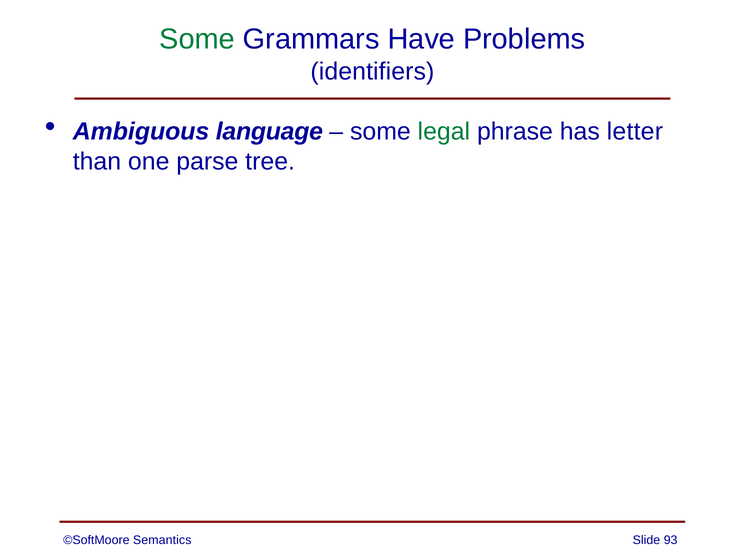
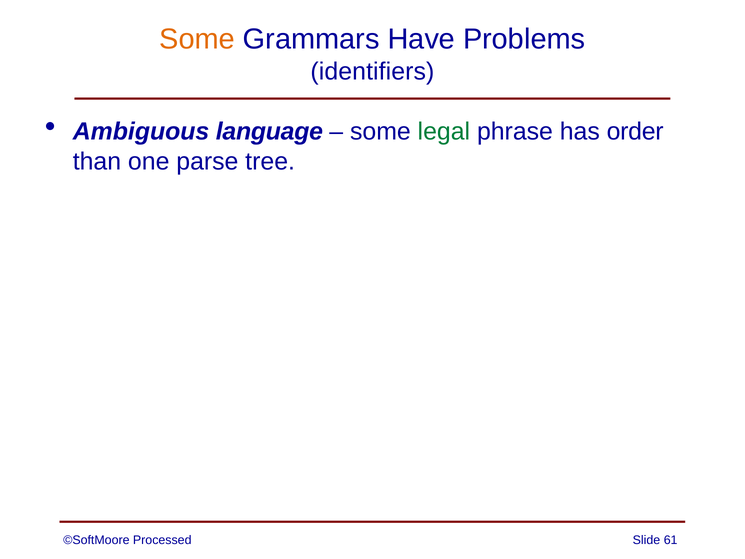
Some at (197, 39) colour: green -> orange
letter: letter -> order
Semantics: Semantics -> Processed
93: 93 -> 61
